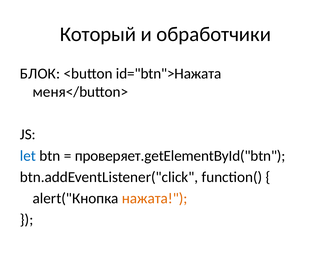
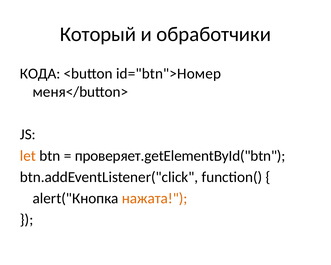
БЛОК: БЛОК -> КОДА
id="btn">Нажата: id="btn">Нажата -> id="btn">Номер
let colour: blue -> orange
